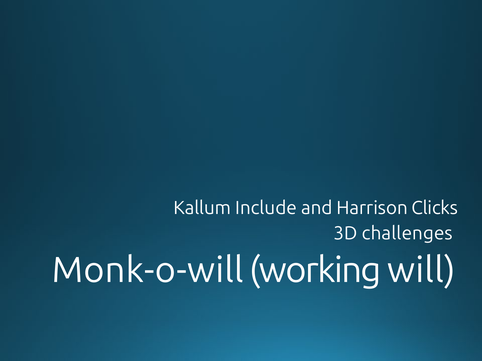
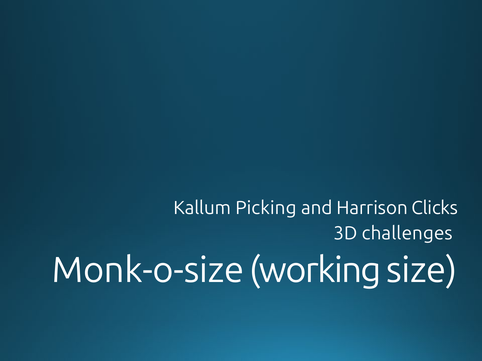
Include: Include -> Picking
Monk-o-will: Monk-o-will -> Monk-o-size
will: will -> size
